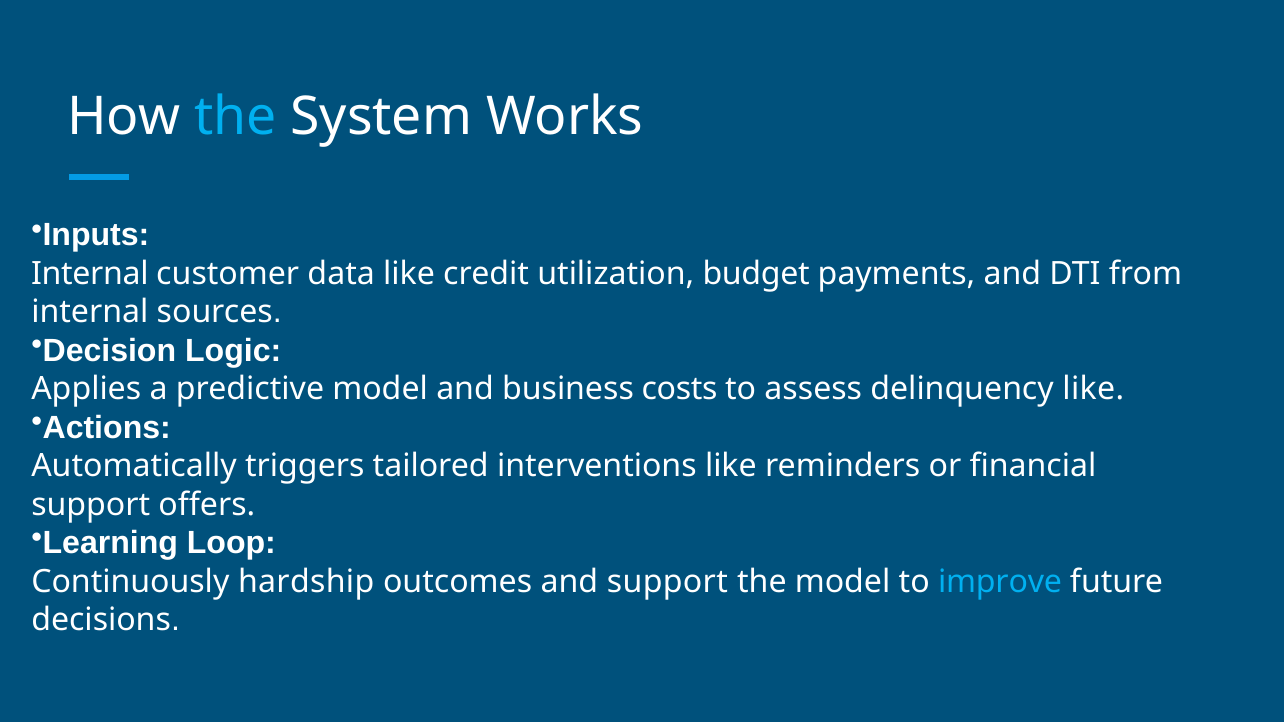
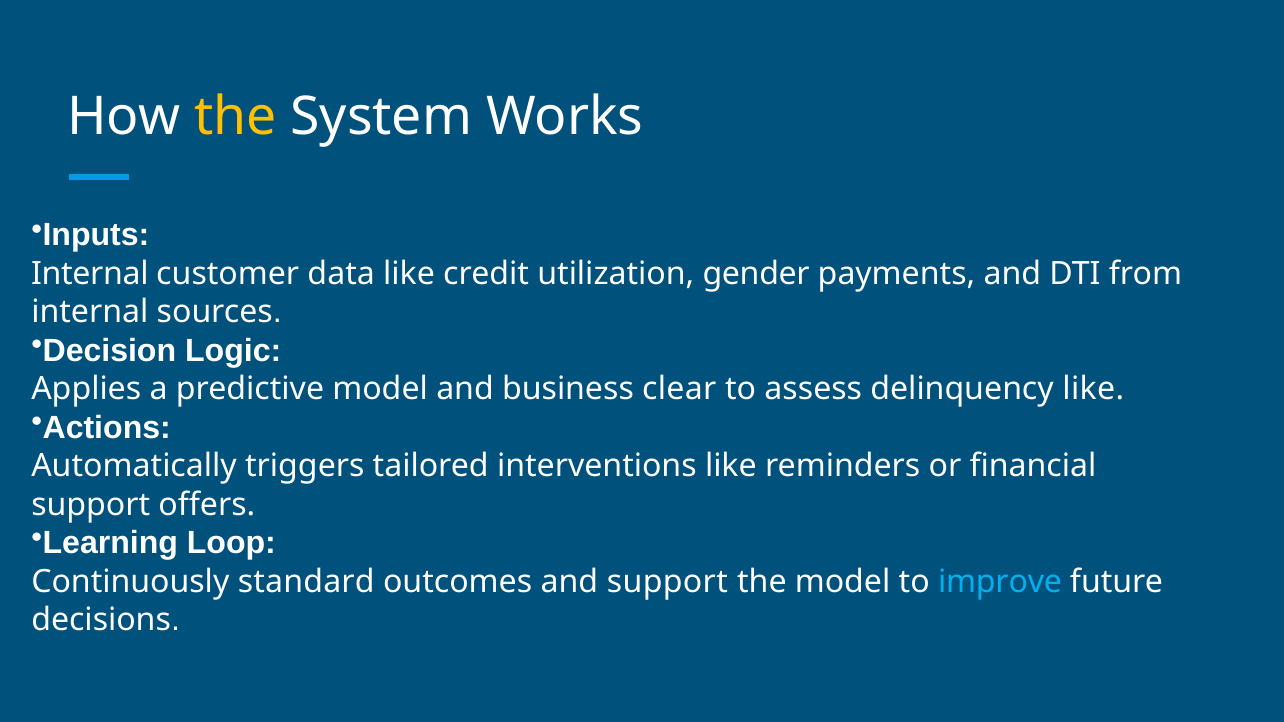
the at (235, 117) colour: light blue -> yellow
budget: budget -> gender
costs: costs -> clear
hardship: hardship -> standard
